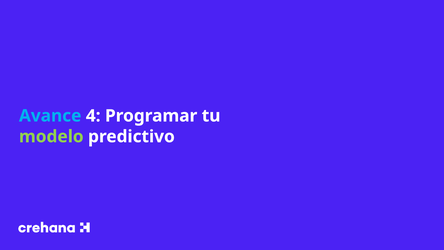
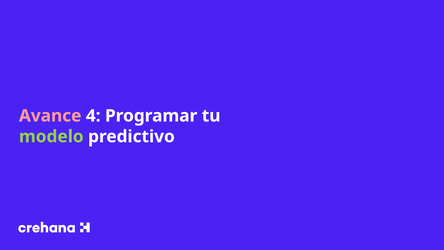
Avance colour: light blue -> pink
